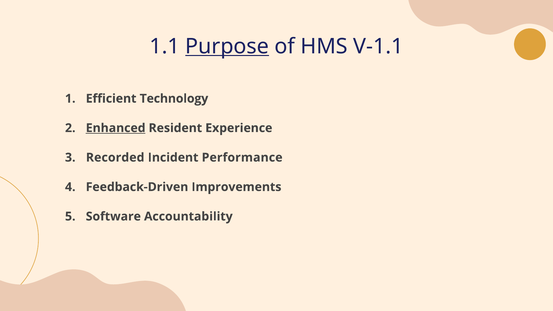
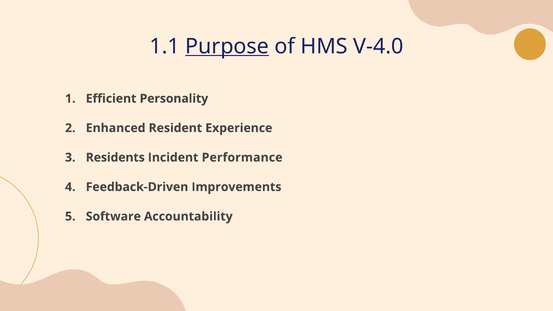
V-1.1: V-1.1 -> V-4.0
Technology: Technology -> Personality
Enhanced underline: present -> none
Recorded: Recorded -> Residents
